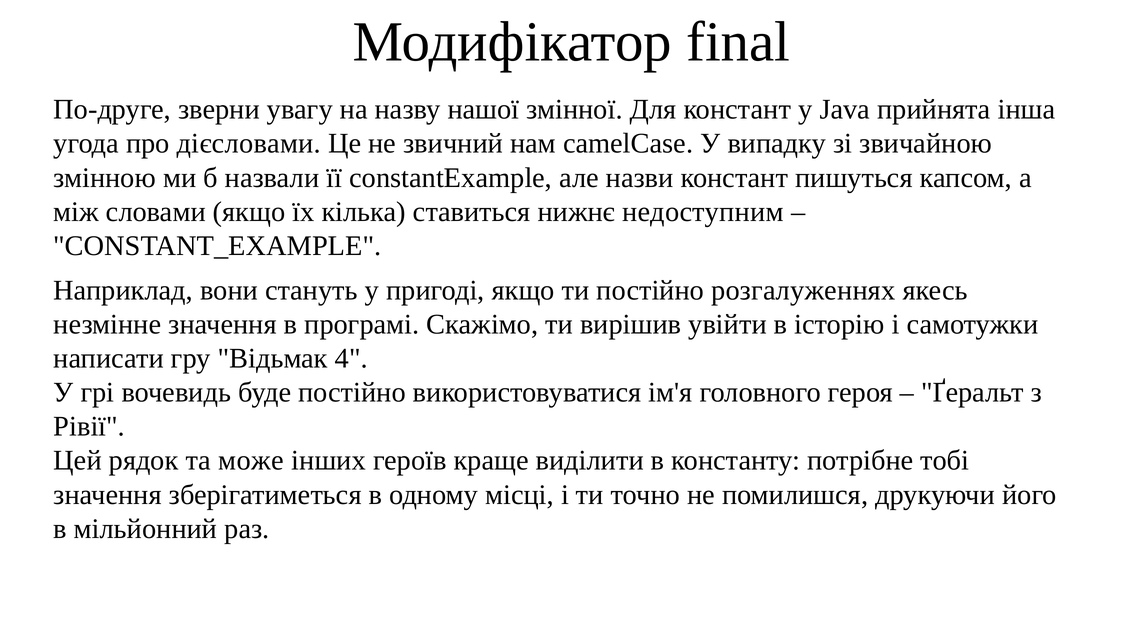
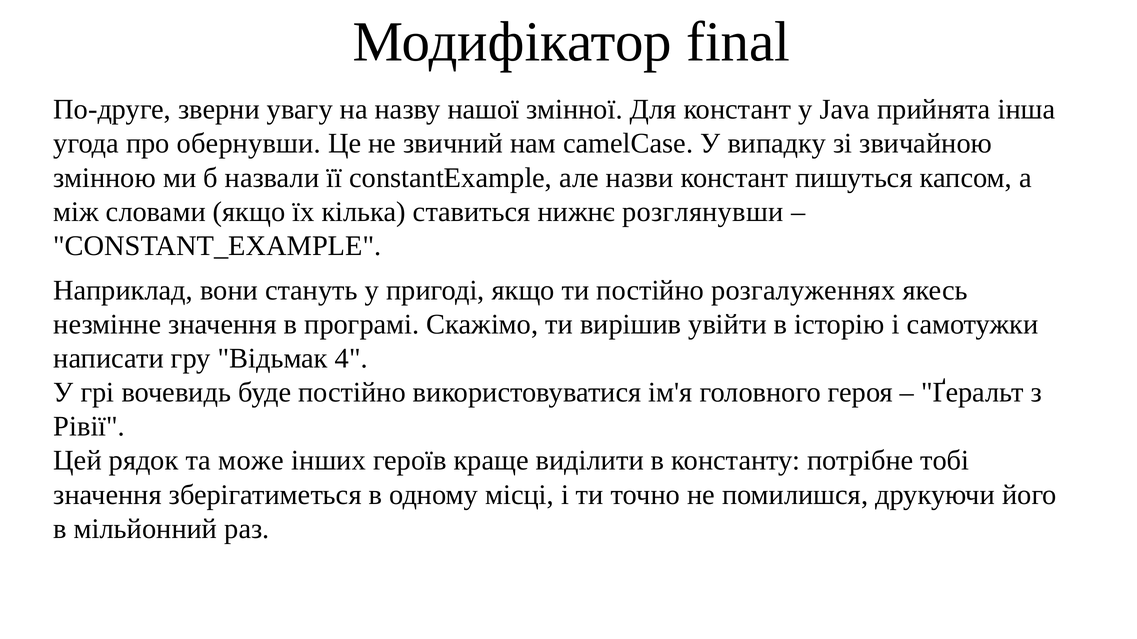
дієсловами: дієсловами -> обернувши
недоступним: недоступним -> розглянувши
